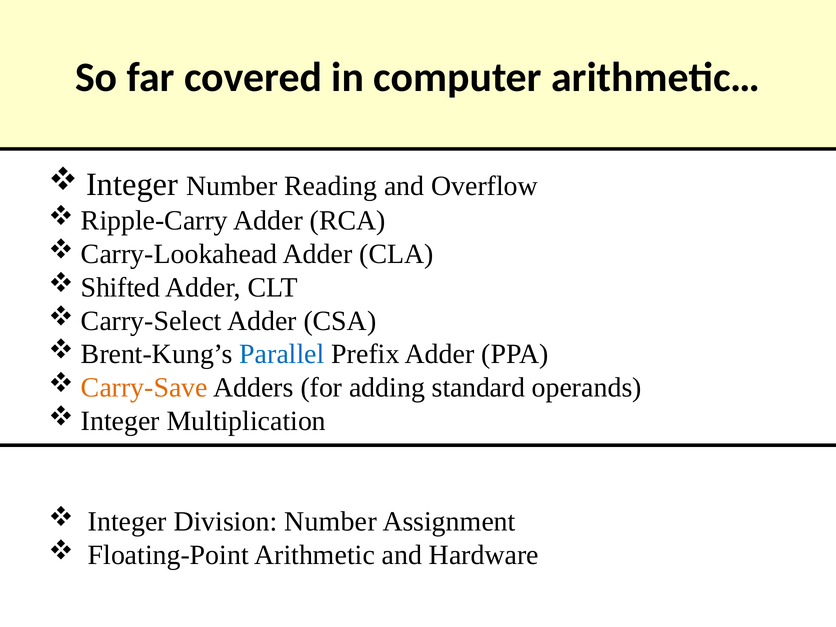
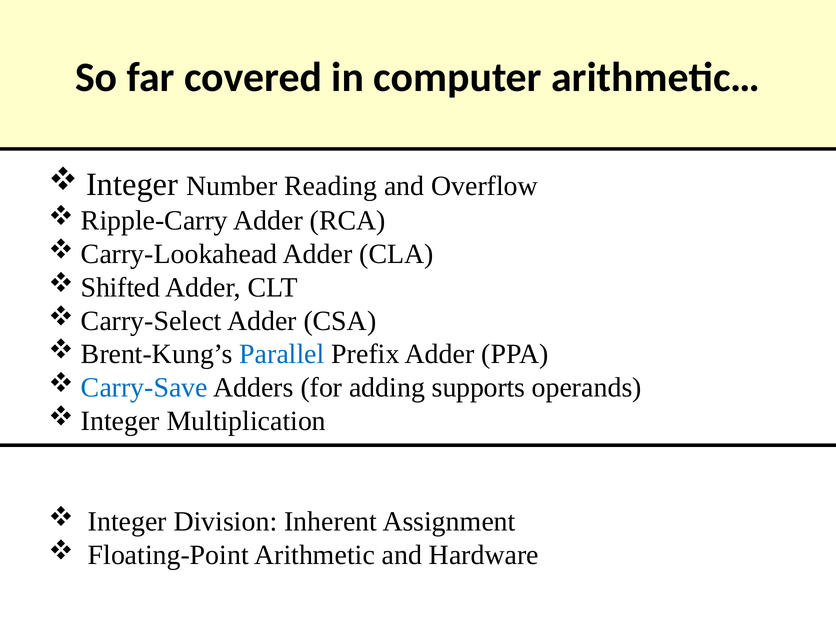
Carry-Save colour: orange -> blue
standard: standard -> supports
Division Number: Number -> Inherent
